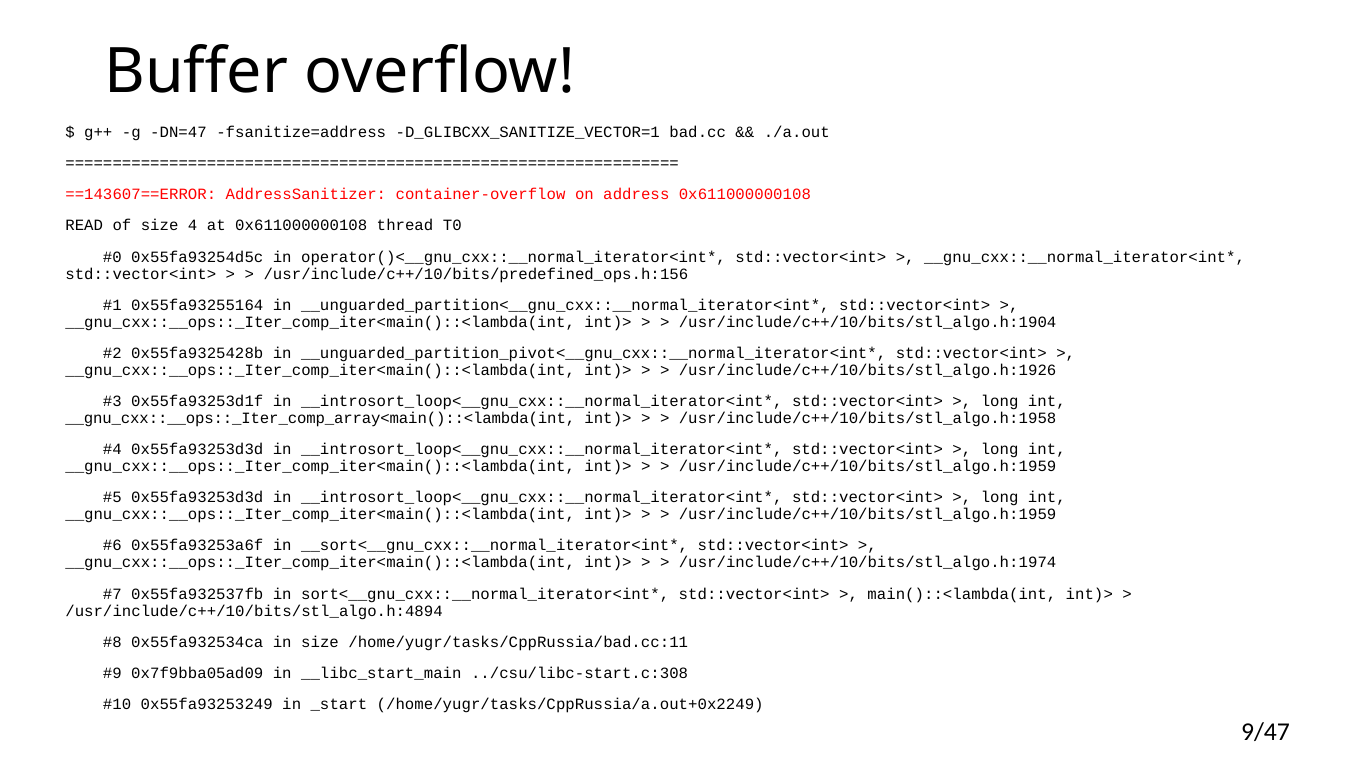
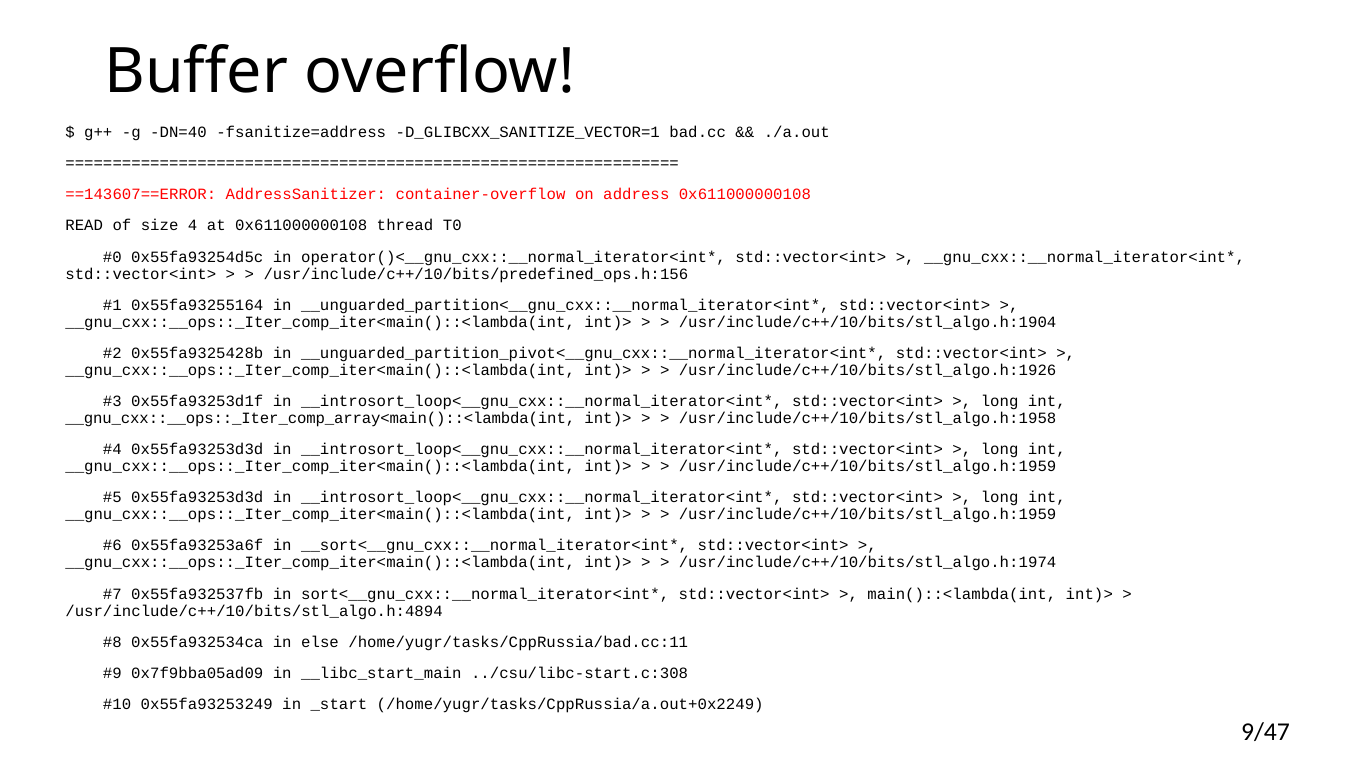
DN=47: DN=47 -> DN=40
in size: size -> else
